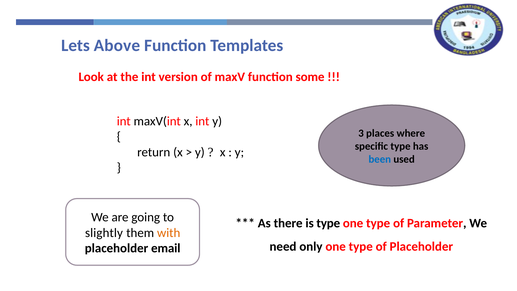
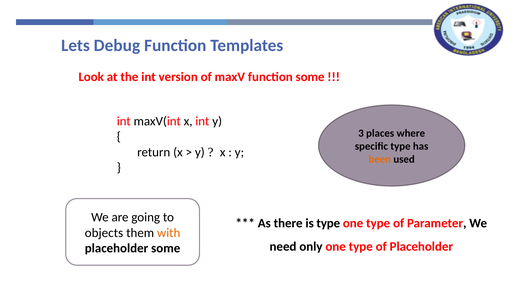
Above: Above -> Debug
been colour: blue -> orange
slightly: slightly -> objects
placeholder email: email -> some
